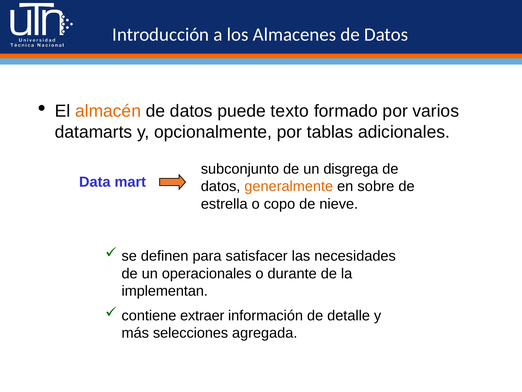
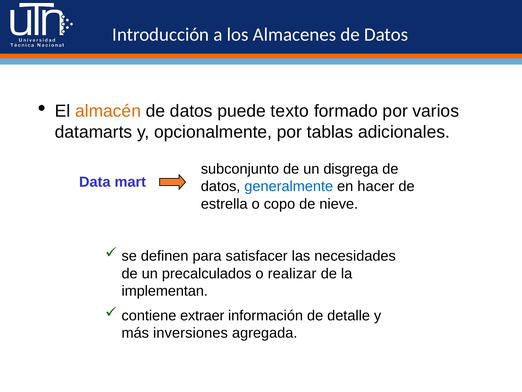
generalmente colour: orange -> blue
sobre: sobre -> hacer
operacionales: operacionales -> precalculados
durante: durante -> realizar
selecciones: selecciones -> inversiones
